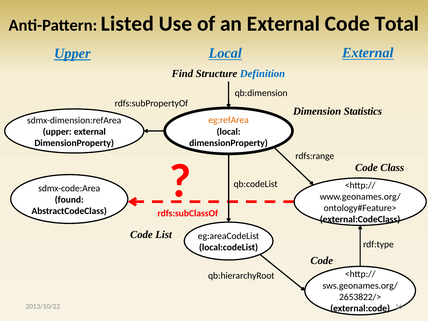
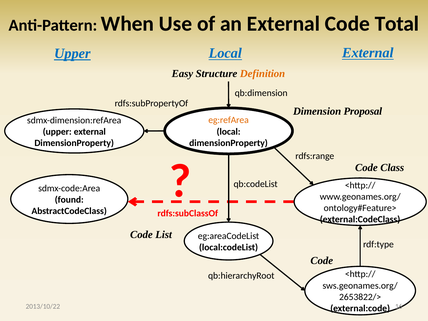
Listed: Listed -> When
Find: Find -> Easy
Definition colour: blue -> orange
Statistics: Statistics -> Proposal
